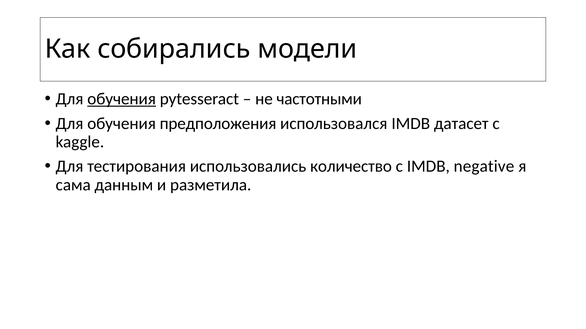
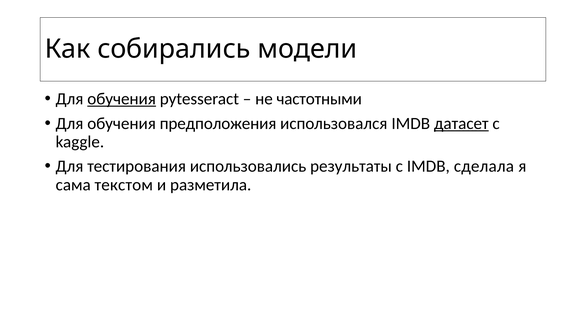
датасет underline: none -> present
количество: количество -> результаты
negative: negative -> сделала
данным: данным -> текстом
